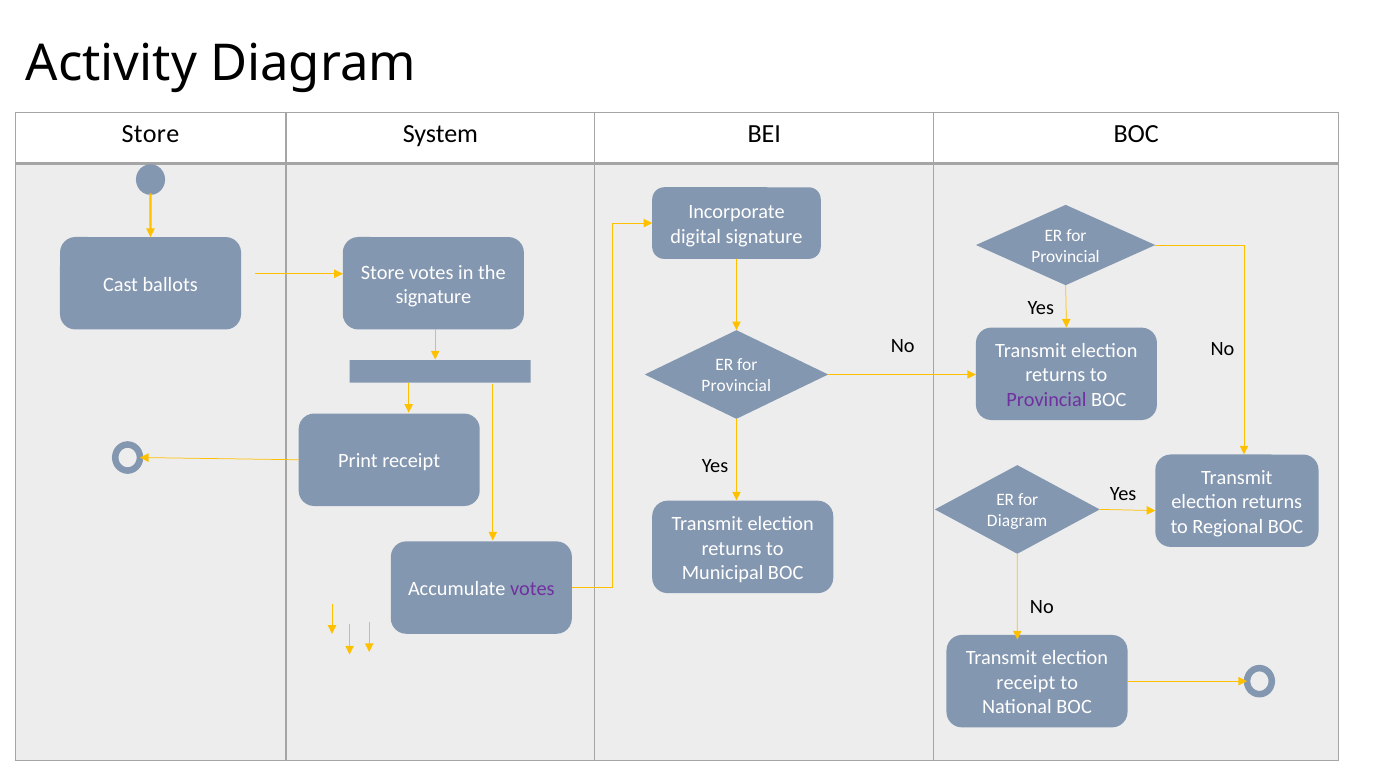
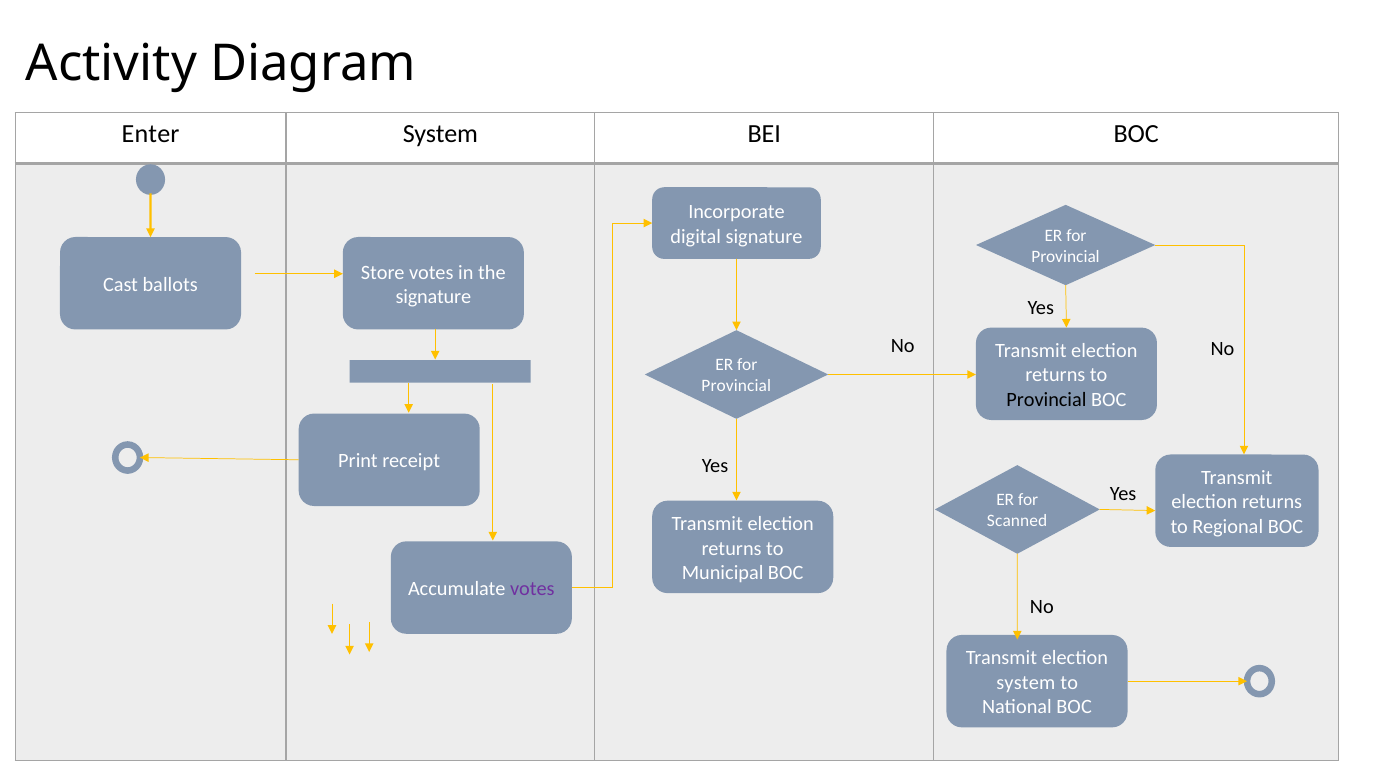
Store at (151, 134): Store -> Enter
Provincial at (1046, 400) colour: purple -> black
Diagram at (1017, 521): Diagram -> Scanned
receipt at (1026, 683): receipt -> system
